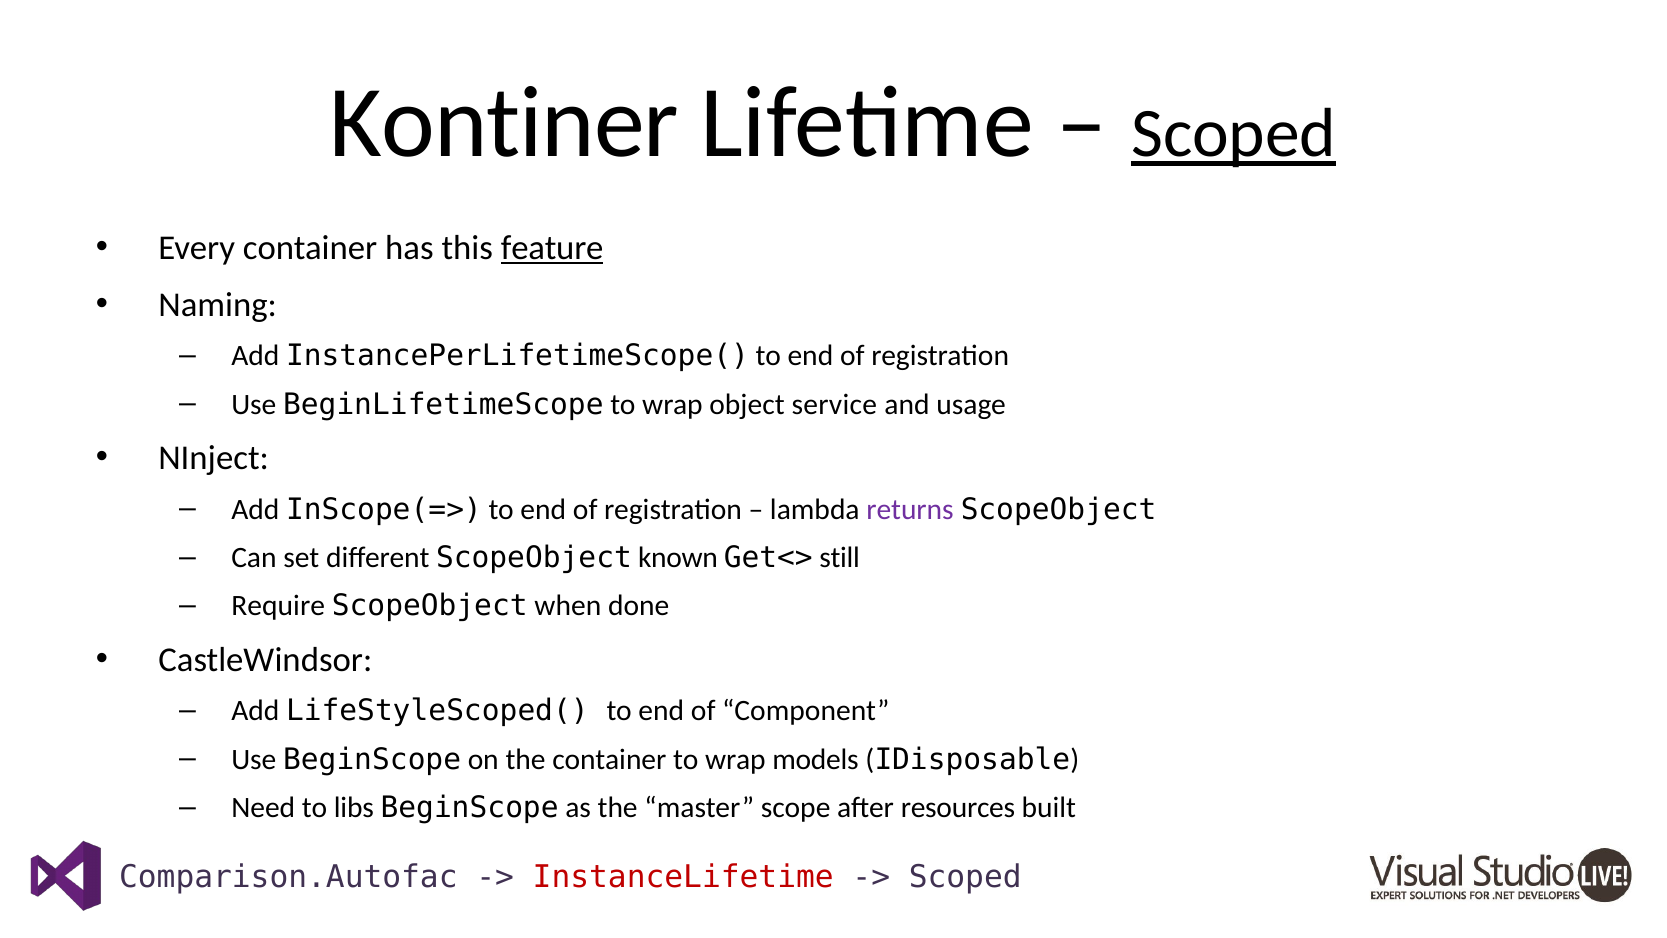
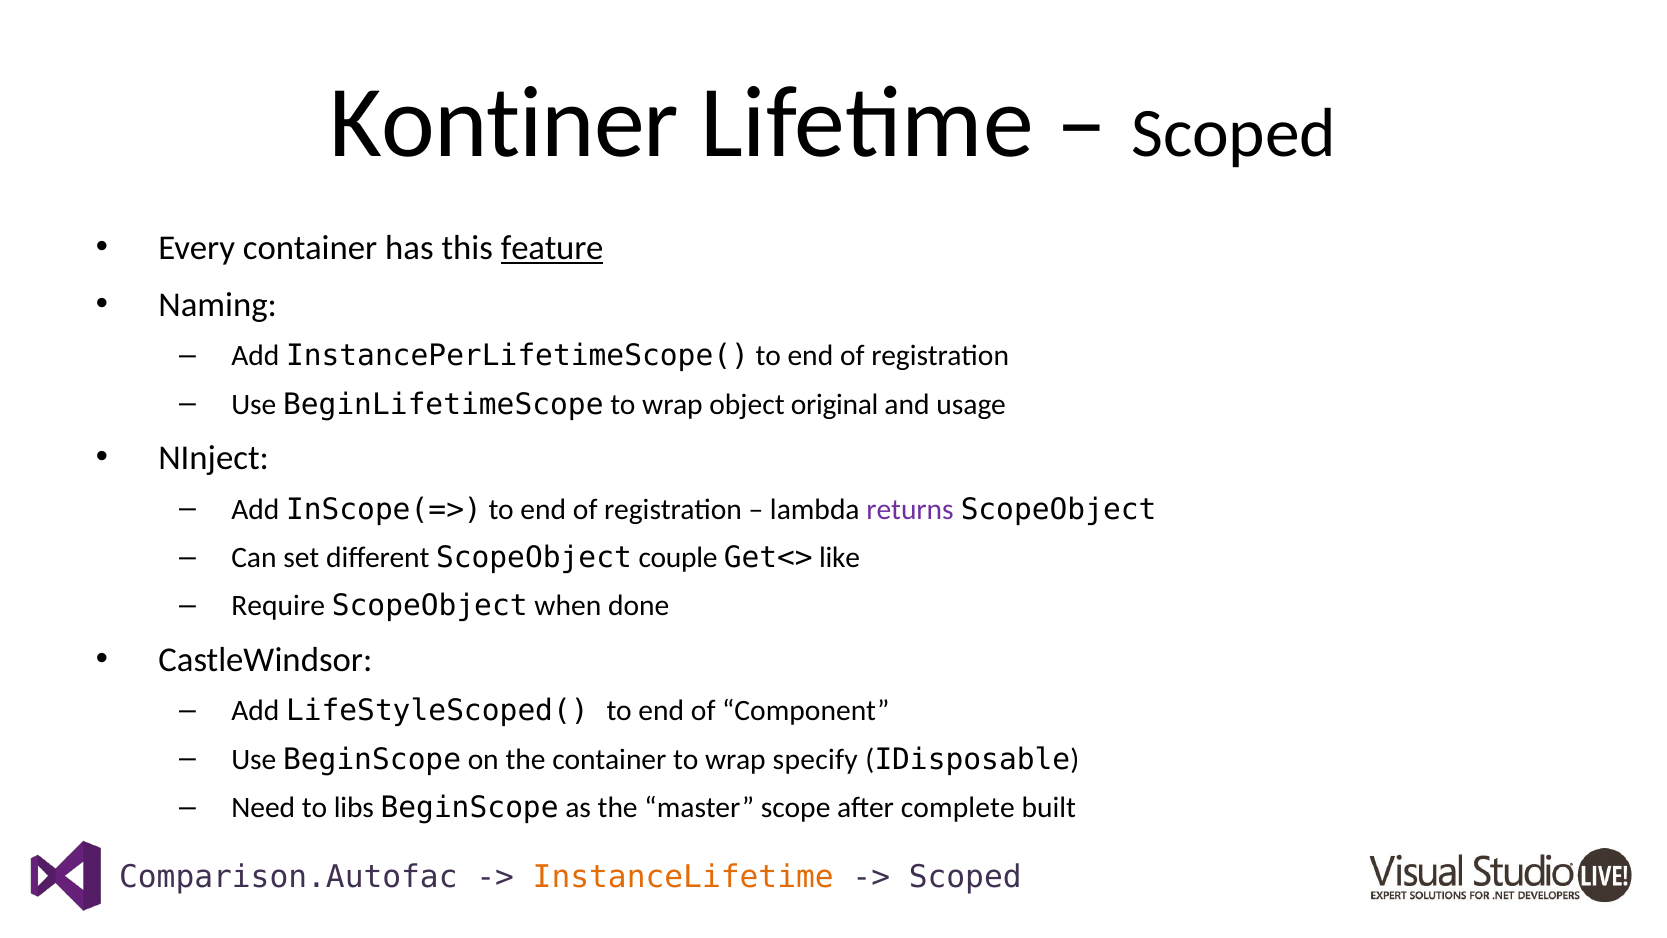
Scoped at (1234, 134) underline: present -> none
service: service -> original
known: known -> couple
still: still -> like
models: models -> specify
resources: resources -> complete
InstanceLifetime colour: red -> orange
